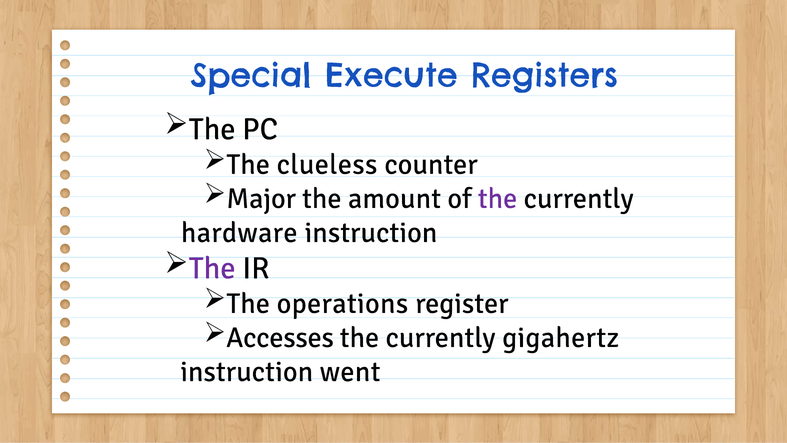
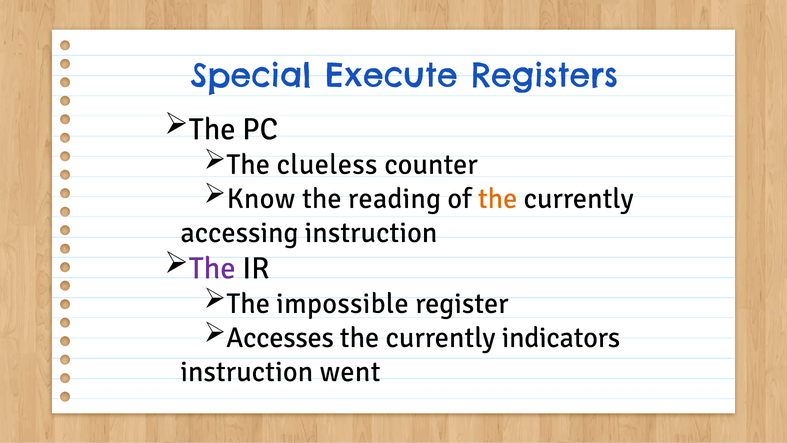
Major: Major -> Know
amount: amount -> reading
the at (498, 198) colour: purple -> orange
hardware: hardware -> accessing
operations: operations -> impossible
gigahertz: gigahertz -> indicators
